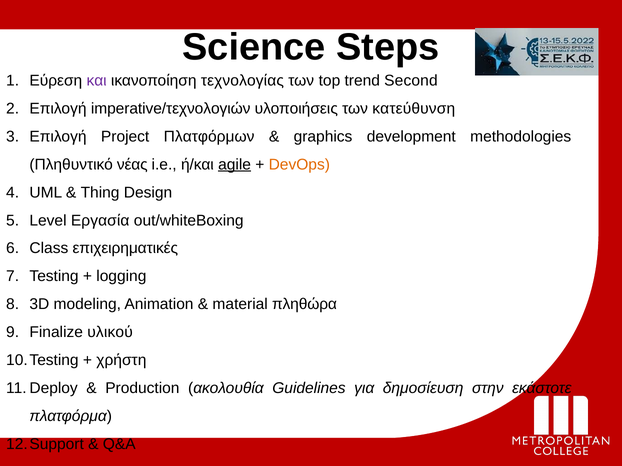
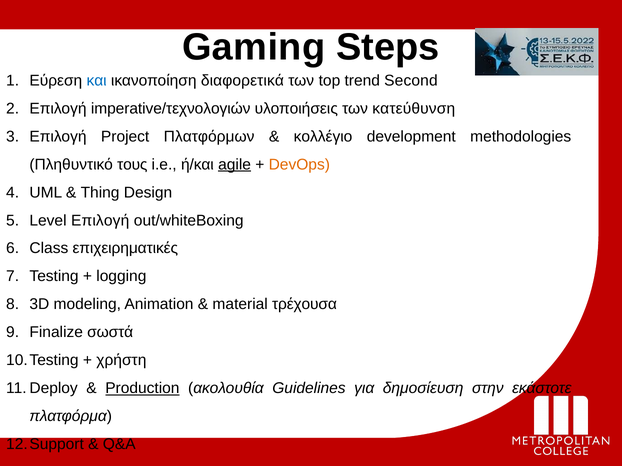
Science: Science -> Gaming
και colour: purple -> blue
τεχνολογίας: τεχνολογίας -> διαφορετικά
graphics: graphics -> κολλέγιο
νέας: νέας -> τους
Level Εργασία: Εργασία -> Επιλογή
πληθώρα: πληθώρα -> τρέχουσα
υλικού: υλικού -> σωστά
Production underline: none -> present
